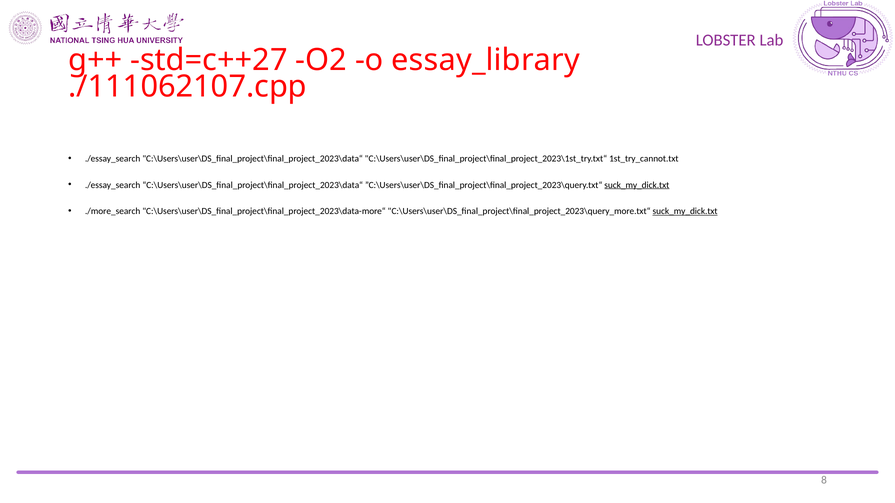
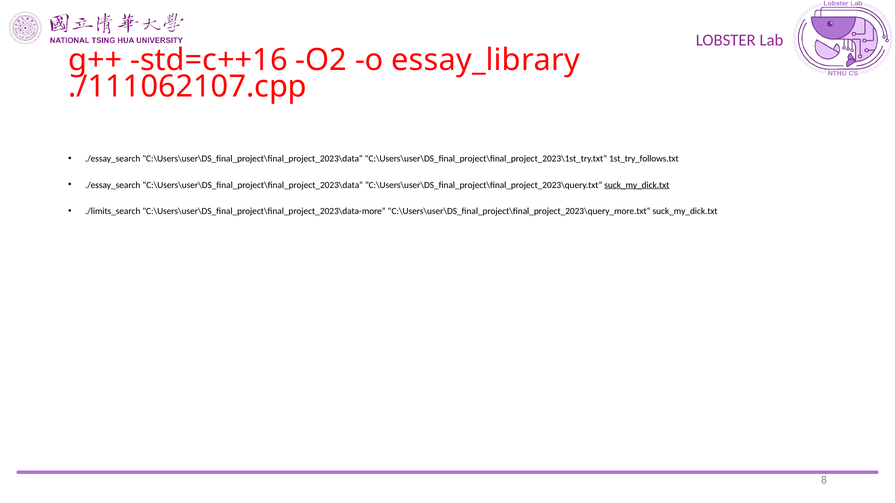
std=c++27: std=c++27 -> std=c++16
1st_try_cannot.txt: 1st_try_cannot.txt -> 1st_try_follows.txt
./more_search: ./more_search -> ./limits_search
suck_my_dick.txt at (685, 211) underline: present -> none
